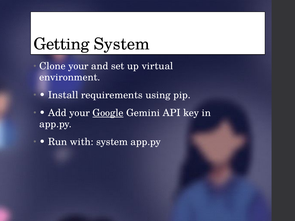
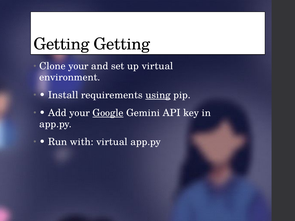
Getting System: System -> Getting
using underline: none -> present
with system: system -> virtual
